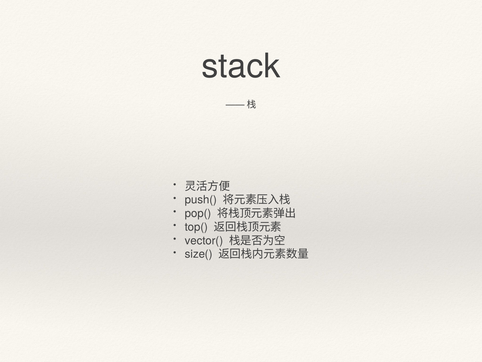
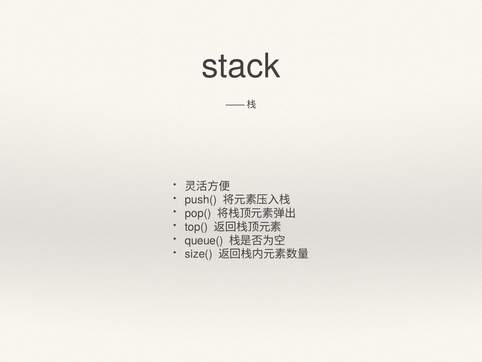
vector(: vector( -> queue(
